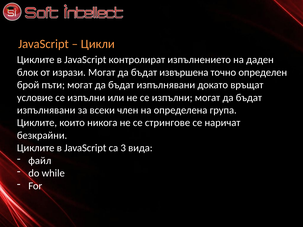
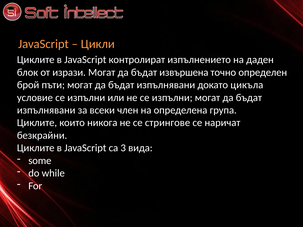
връщат: връщат -> цикъла
файл: файл -> some
